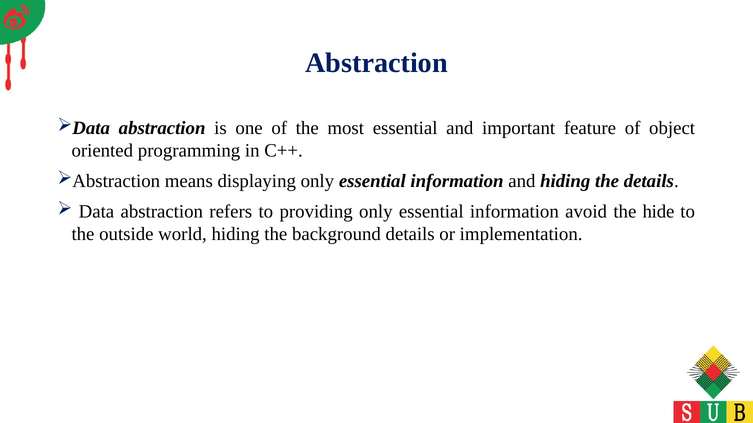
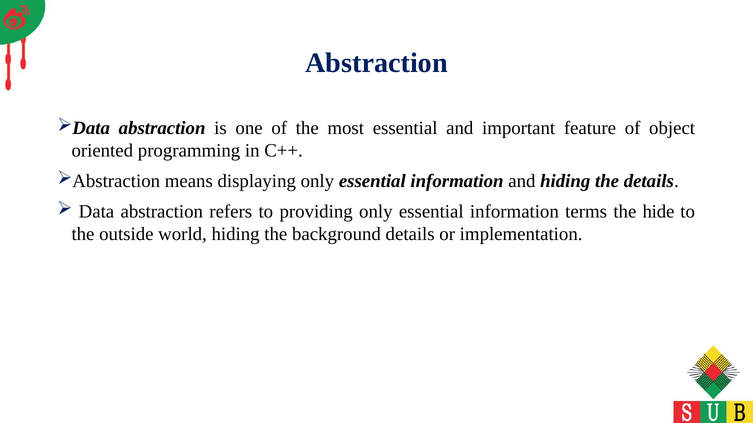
avoid: avoid -> terms
